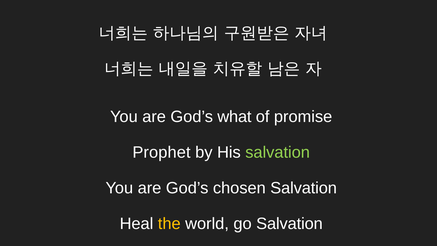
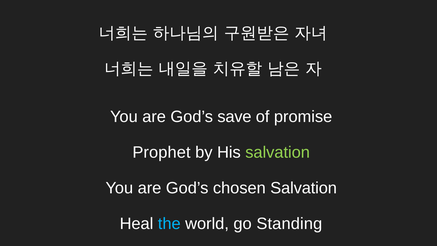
what: what -> save
the colour: yellow -> light blue
go Salvation: Salvation -> Standing
